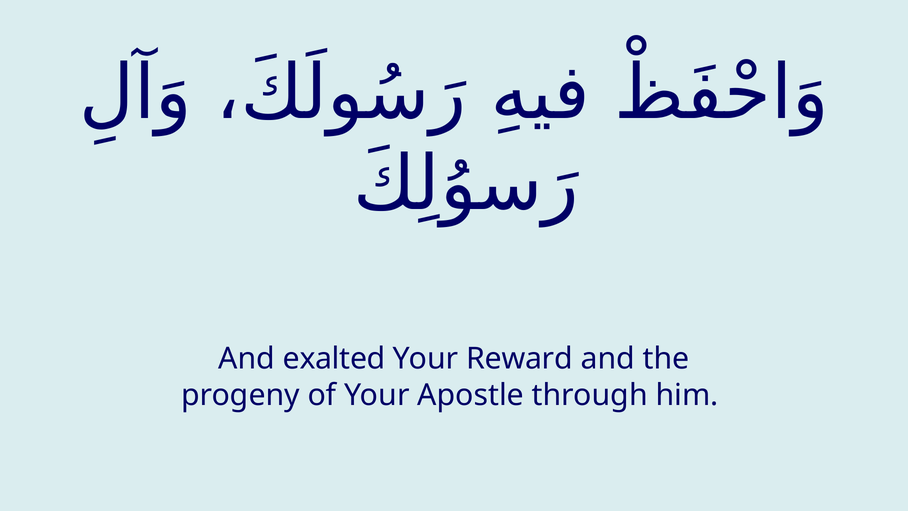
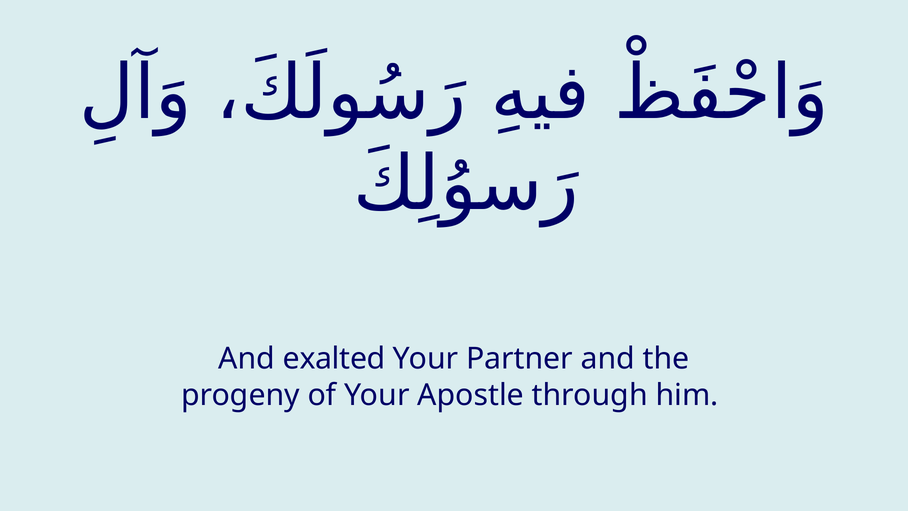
Reward: Reward -> Partner
